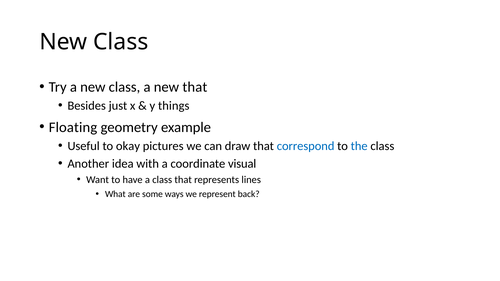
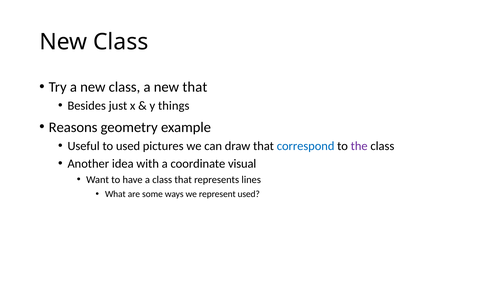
Floating: Floating -> Reasons
to okay: okay -> used
the colour: blue -> purple
represent back: back -> used
